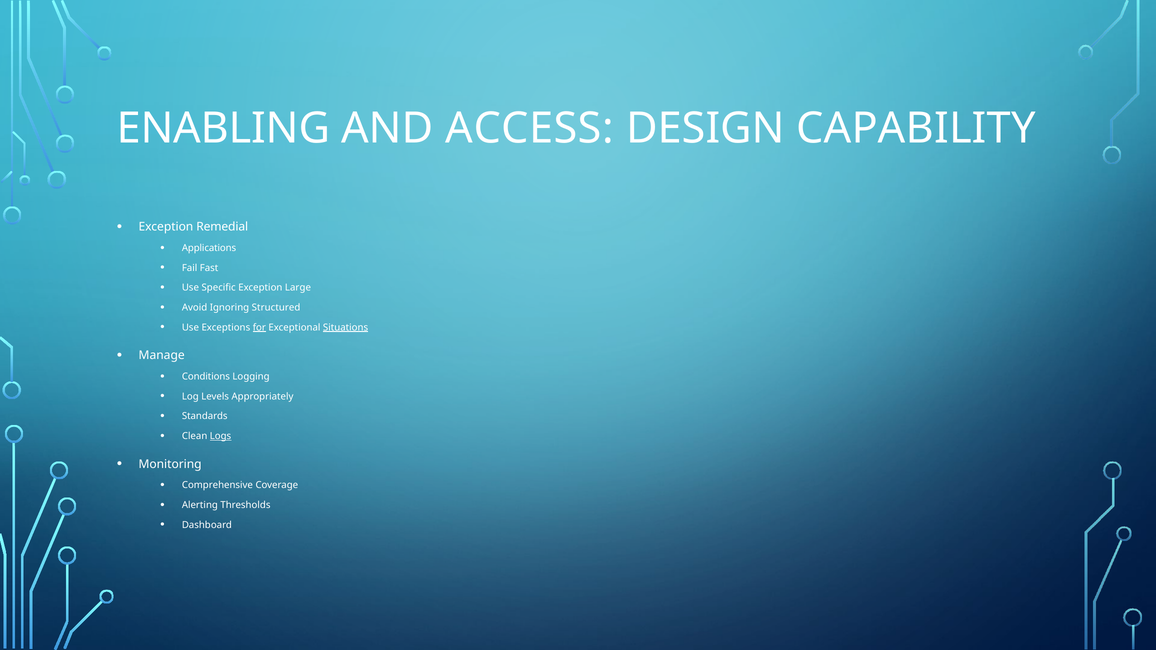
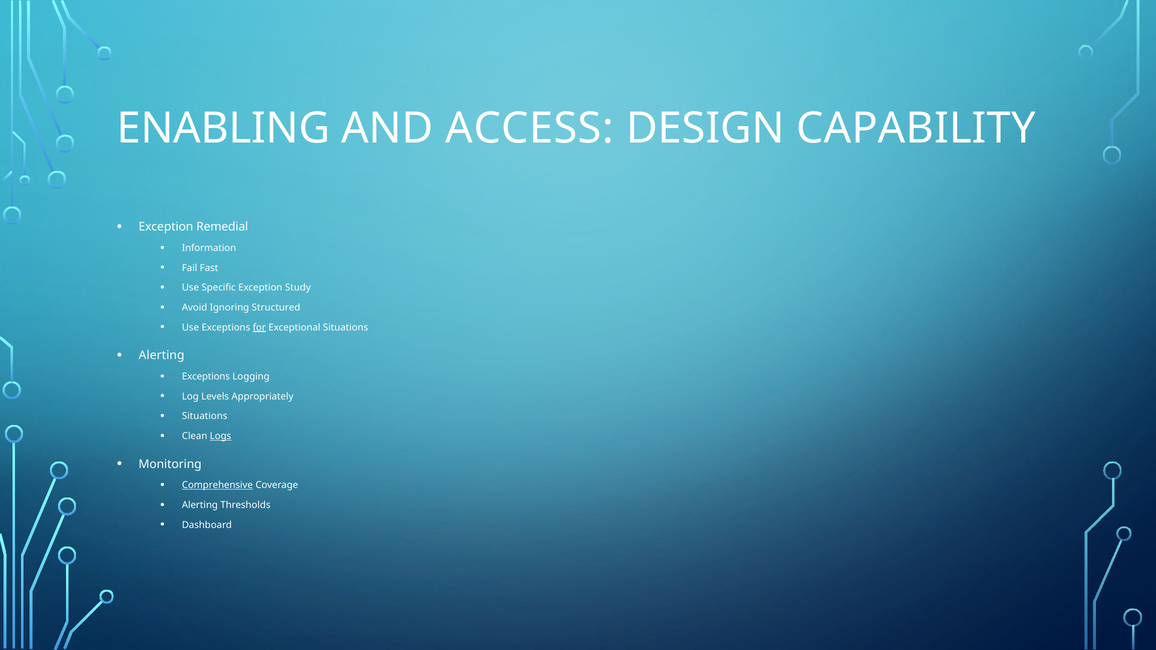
Applications: Applications -> Information
Large: Large -> Study
Situations at (346, 328) underline: present -> none
Manage at (162, 356): Manage -> Alerting
Conditions at (206, 377): Conditions -> Exceptions
Standards at (205, 416): Standards -> Situations
Comprehensive underline: none -> present
